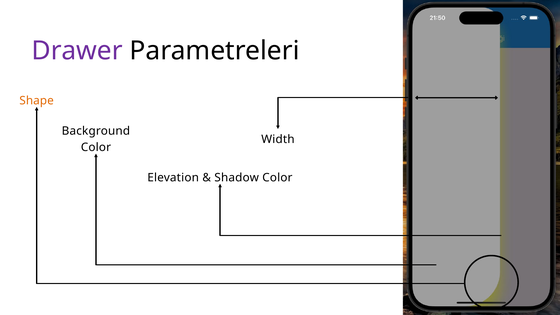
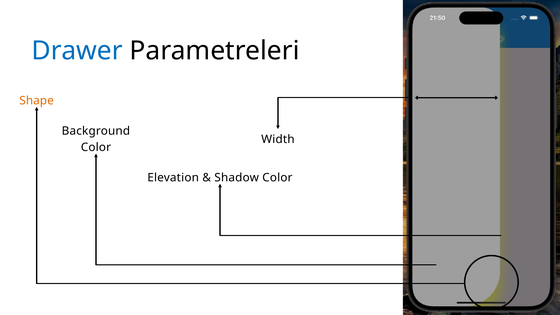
Drawer colour: purple -> blue
